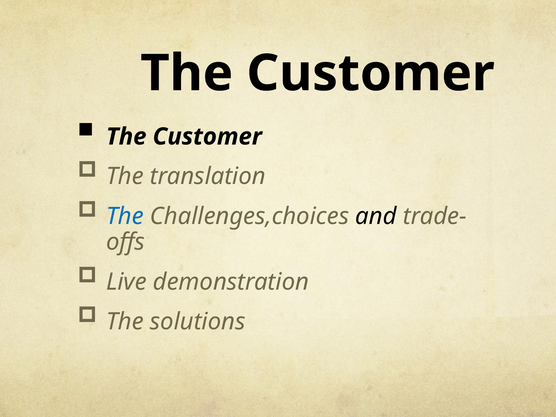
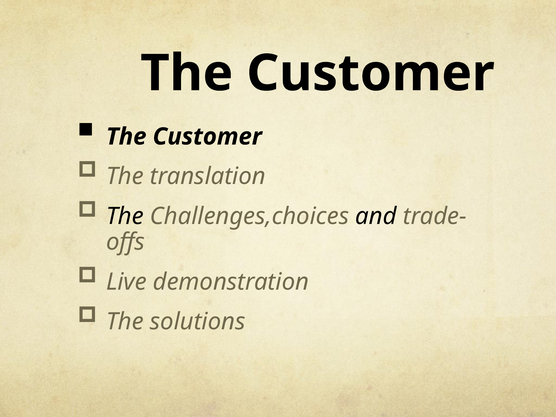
The at (125, 216) colour: blue -> black
